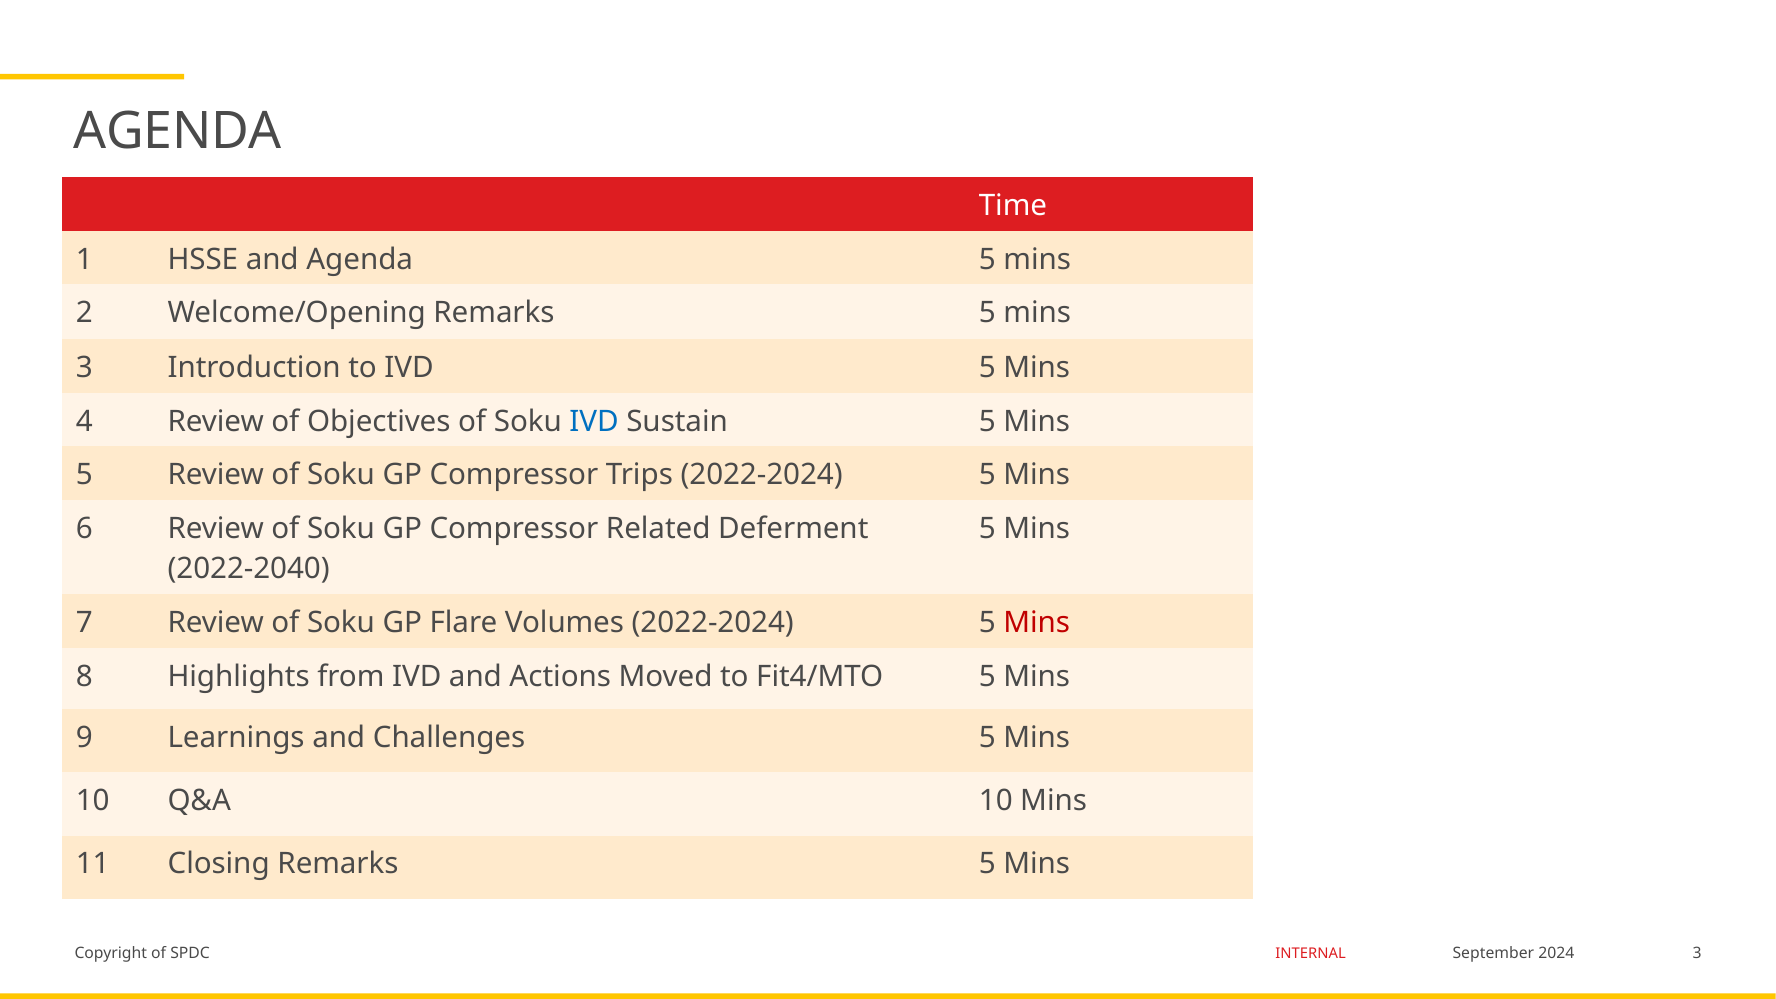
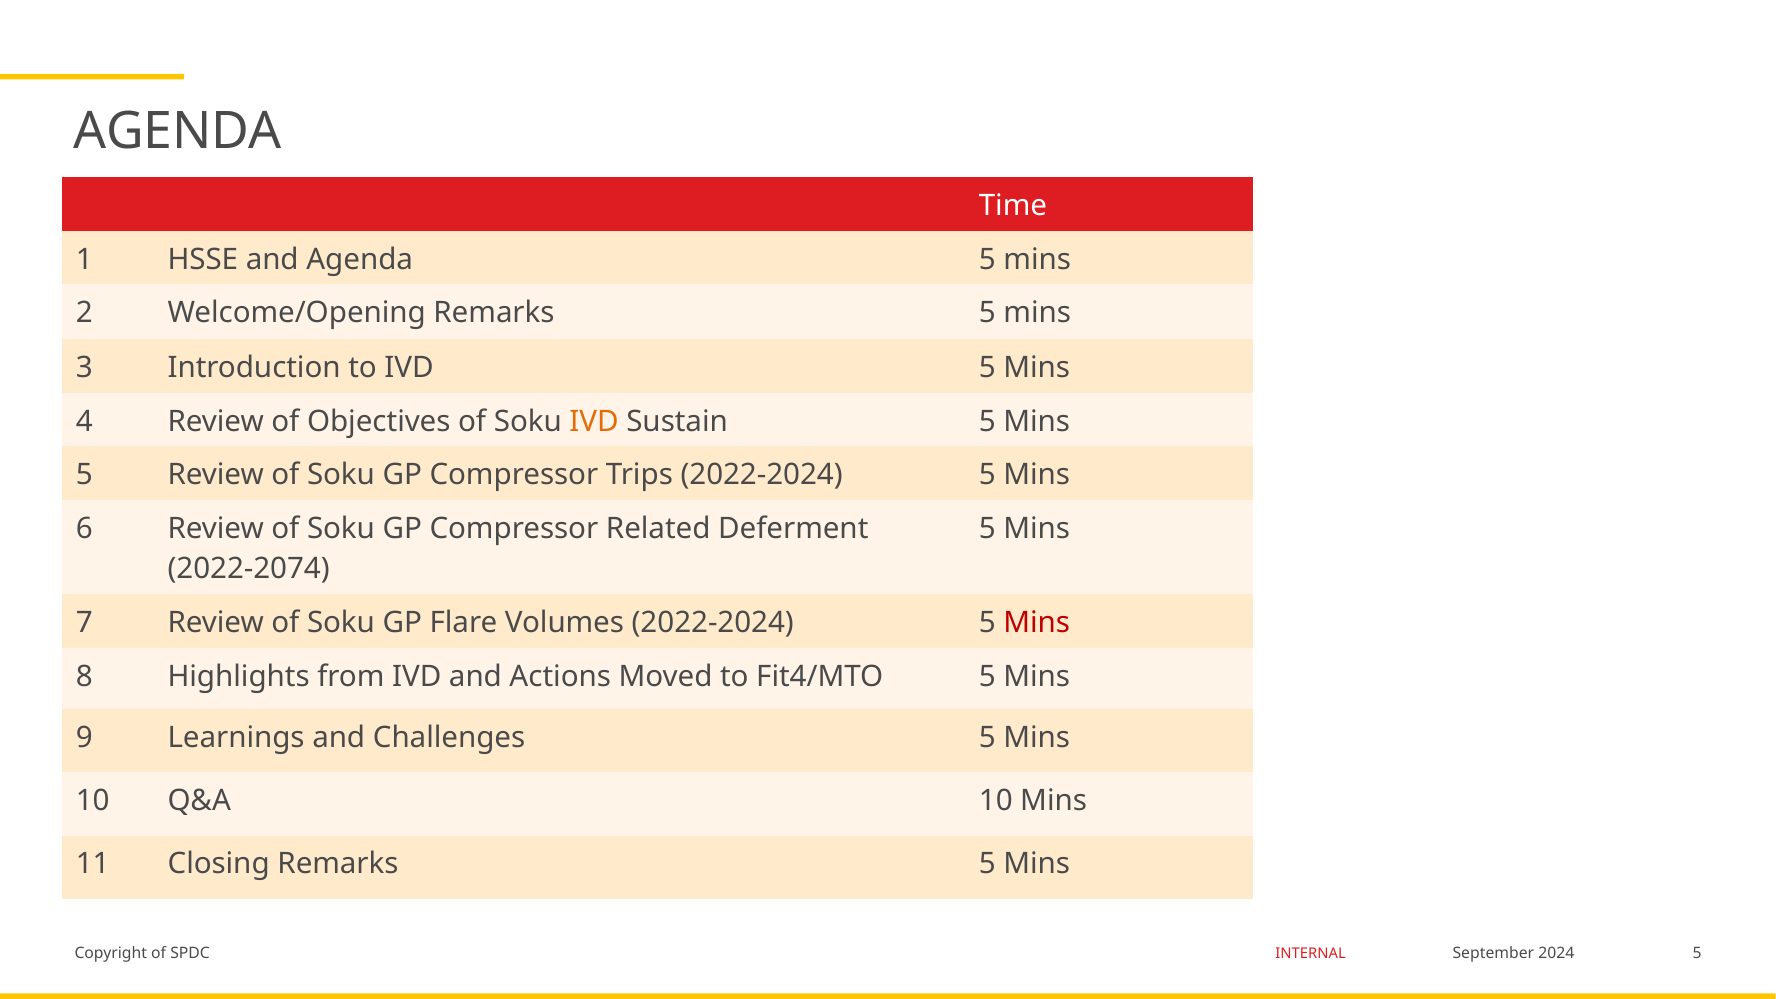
IVD at (594, 421) colour: blue -> orange
2022-2040: 2022-2040 -> 2022-2074
2024 3: 3 -> 5
